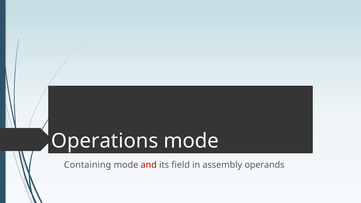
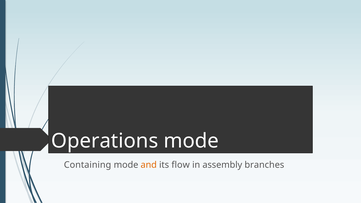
and colour: red -> orange
field: field -> flow
operands: operands -> branches
